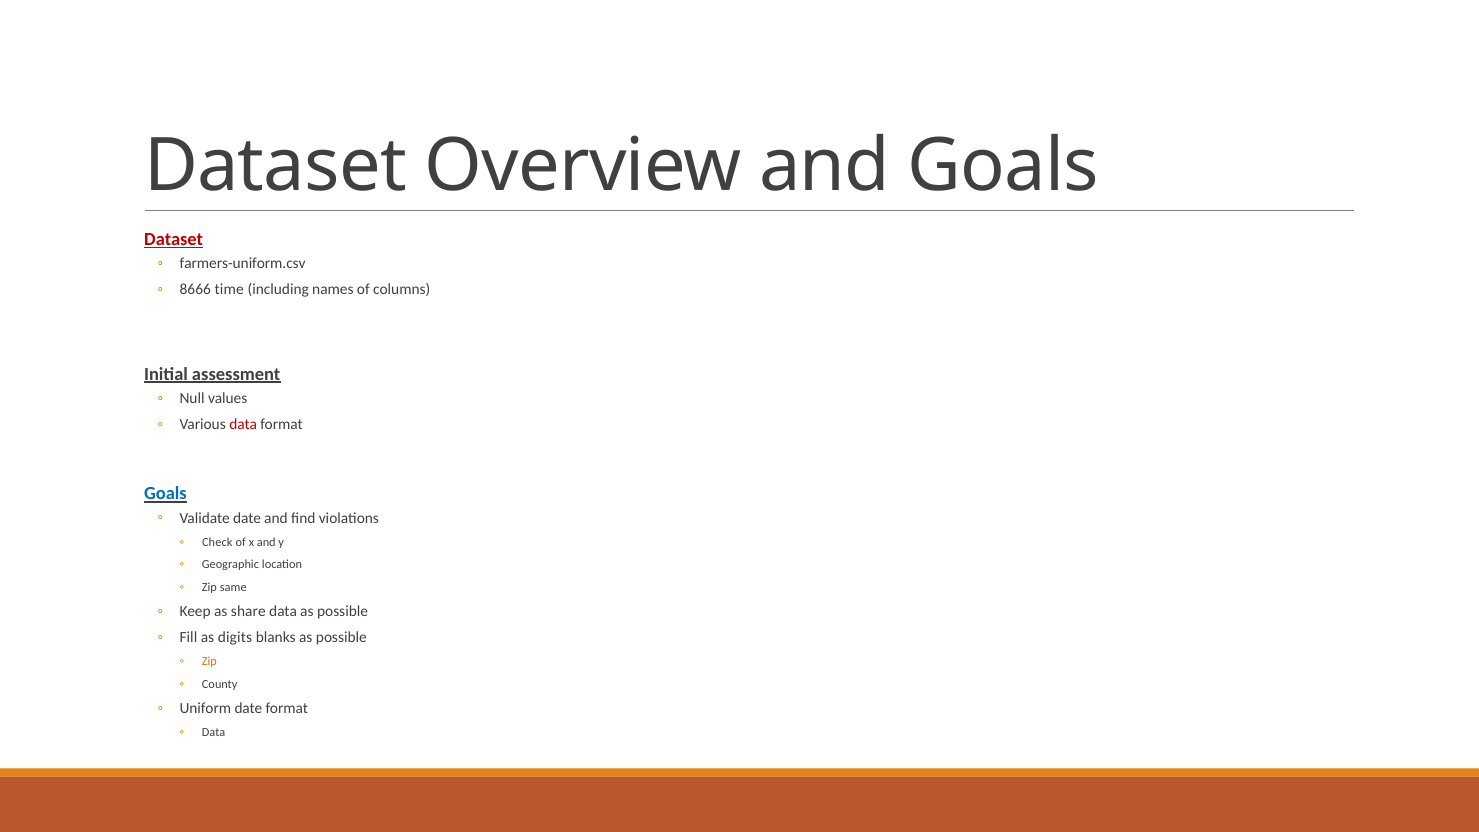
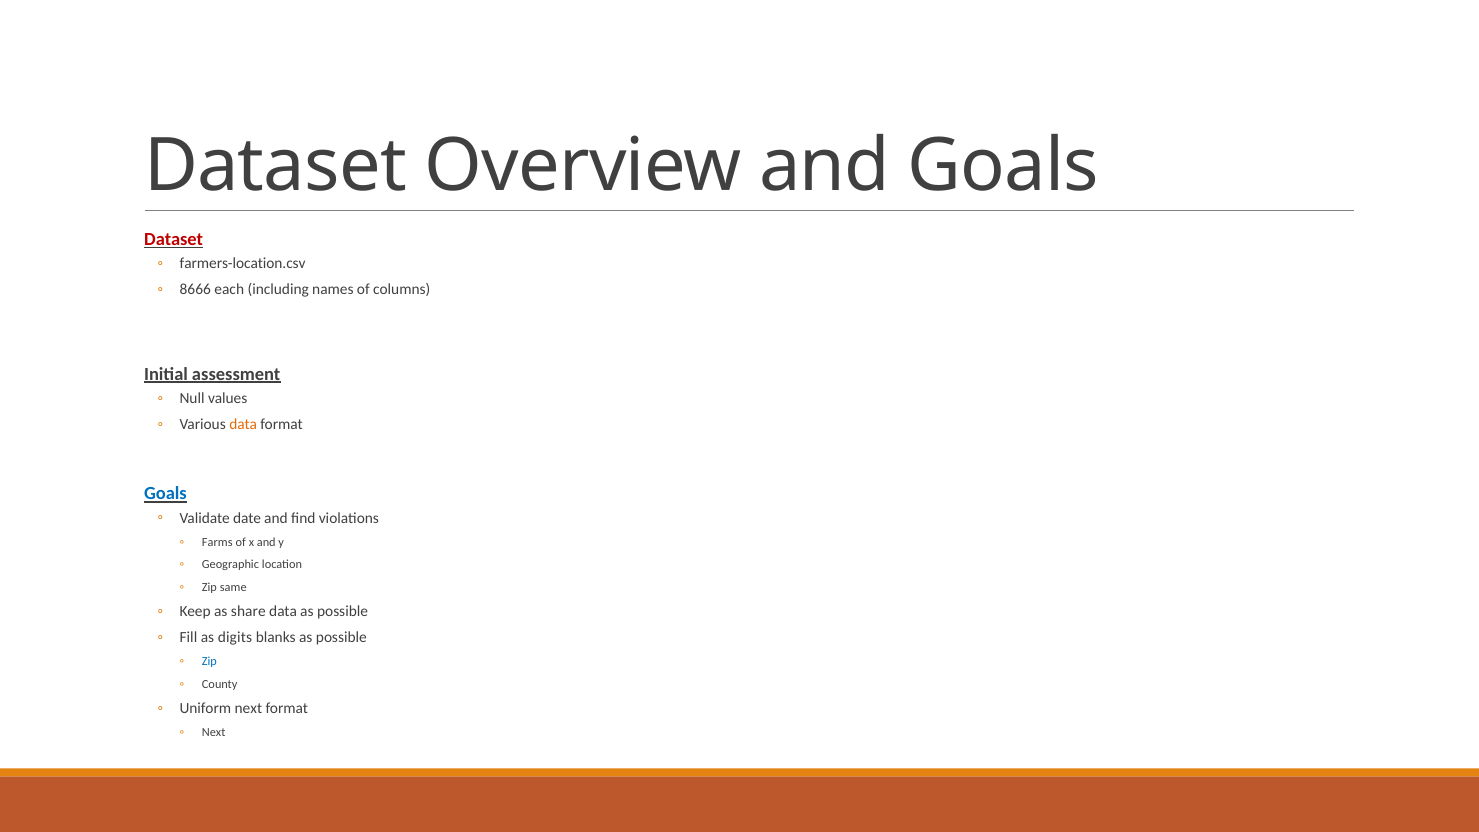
farmers-uniform.csv: farmers-uniform.csv -> farmers-location.csv
time: time -> each
data at (243, 425) colour: red -> orange
Check: Check -> Farms
Zip at (209, 662) colour: orange -> blue
Uniform date: date -> next
Data at (214, 733): Data -> Next
